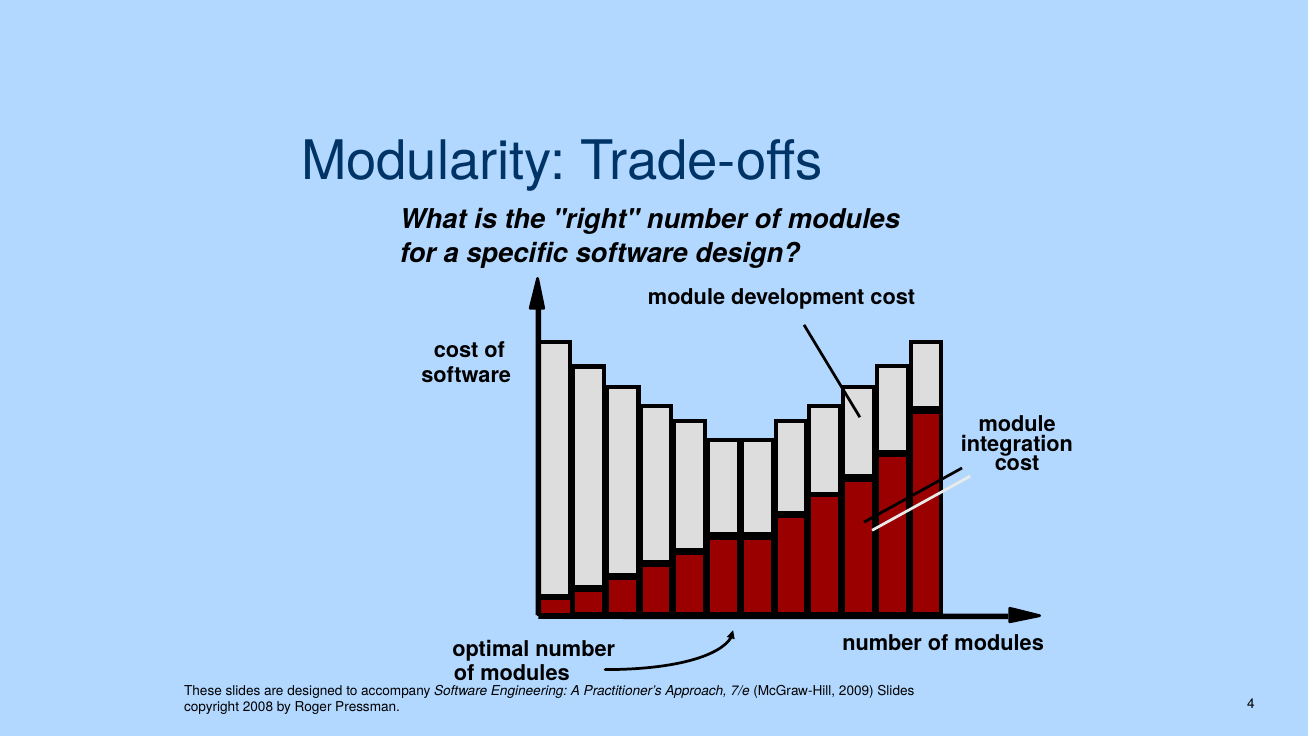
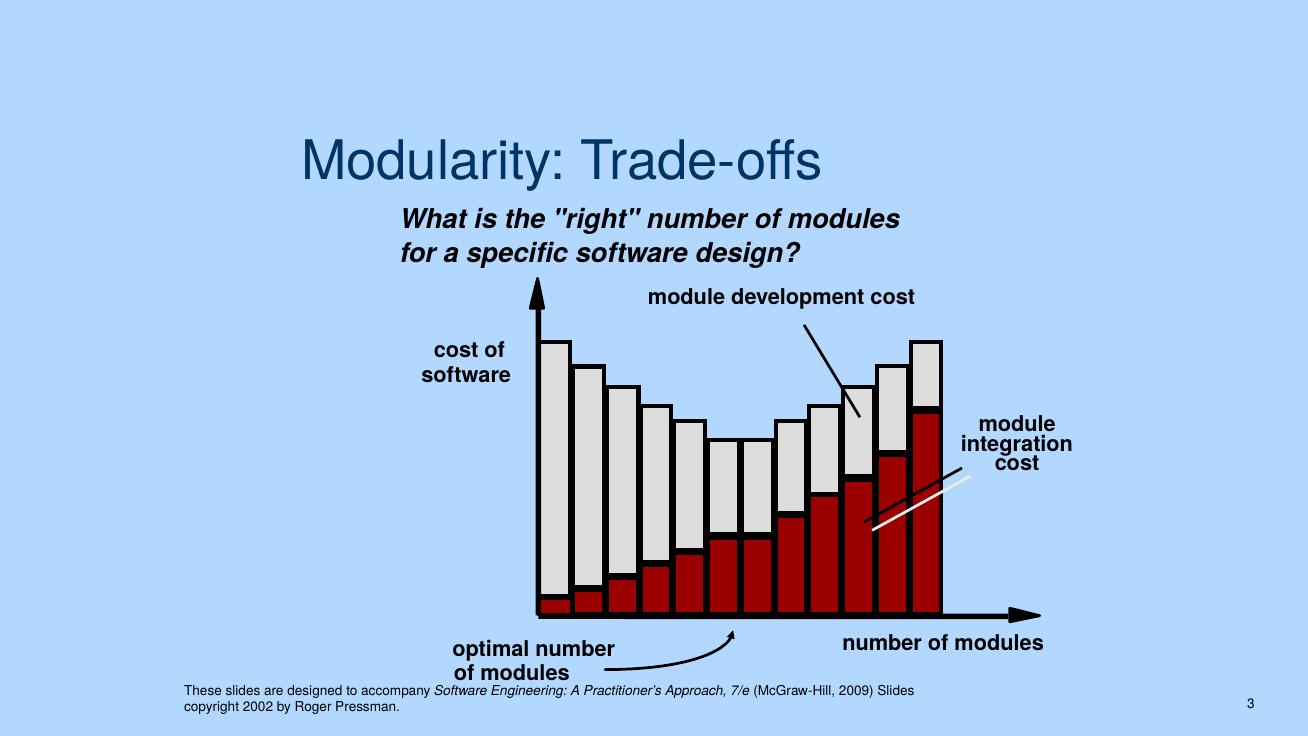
2008: 2008 -> 2002
4: 4 -> 3
